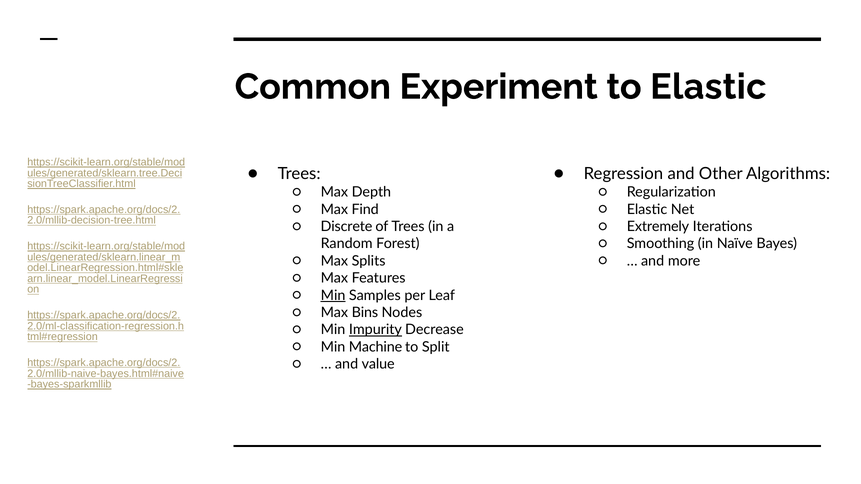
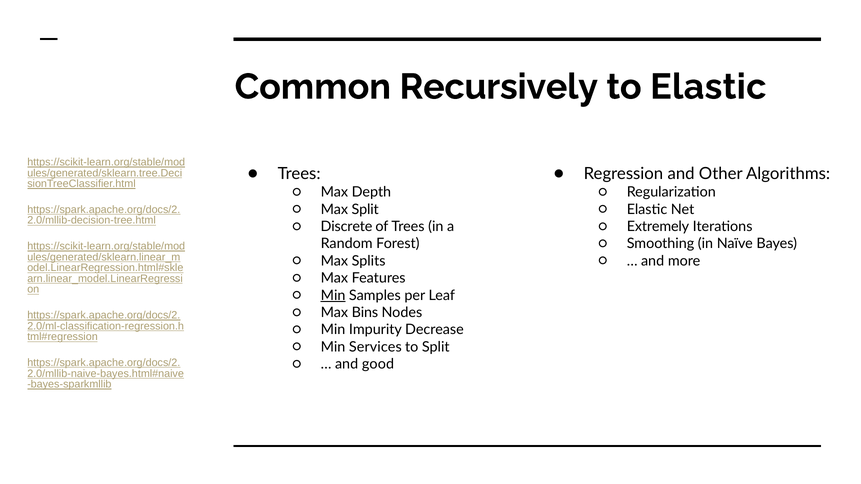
Experiment: Experiment -> Recursively
Max Find: Find -> Split
Impurity underline: present -> none
Machine: Machine -> Services
value: value -> good
